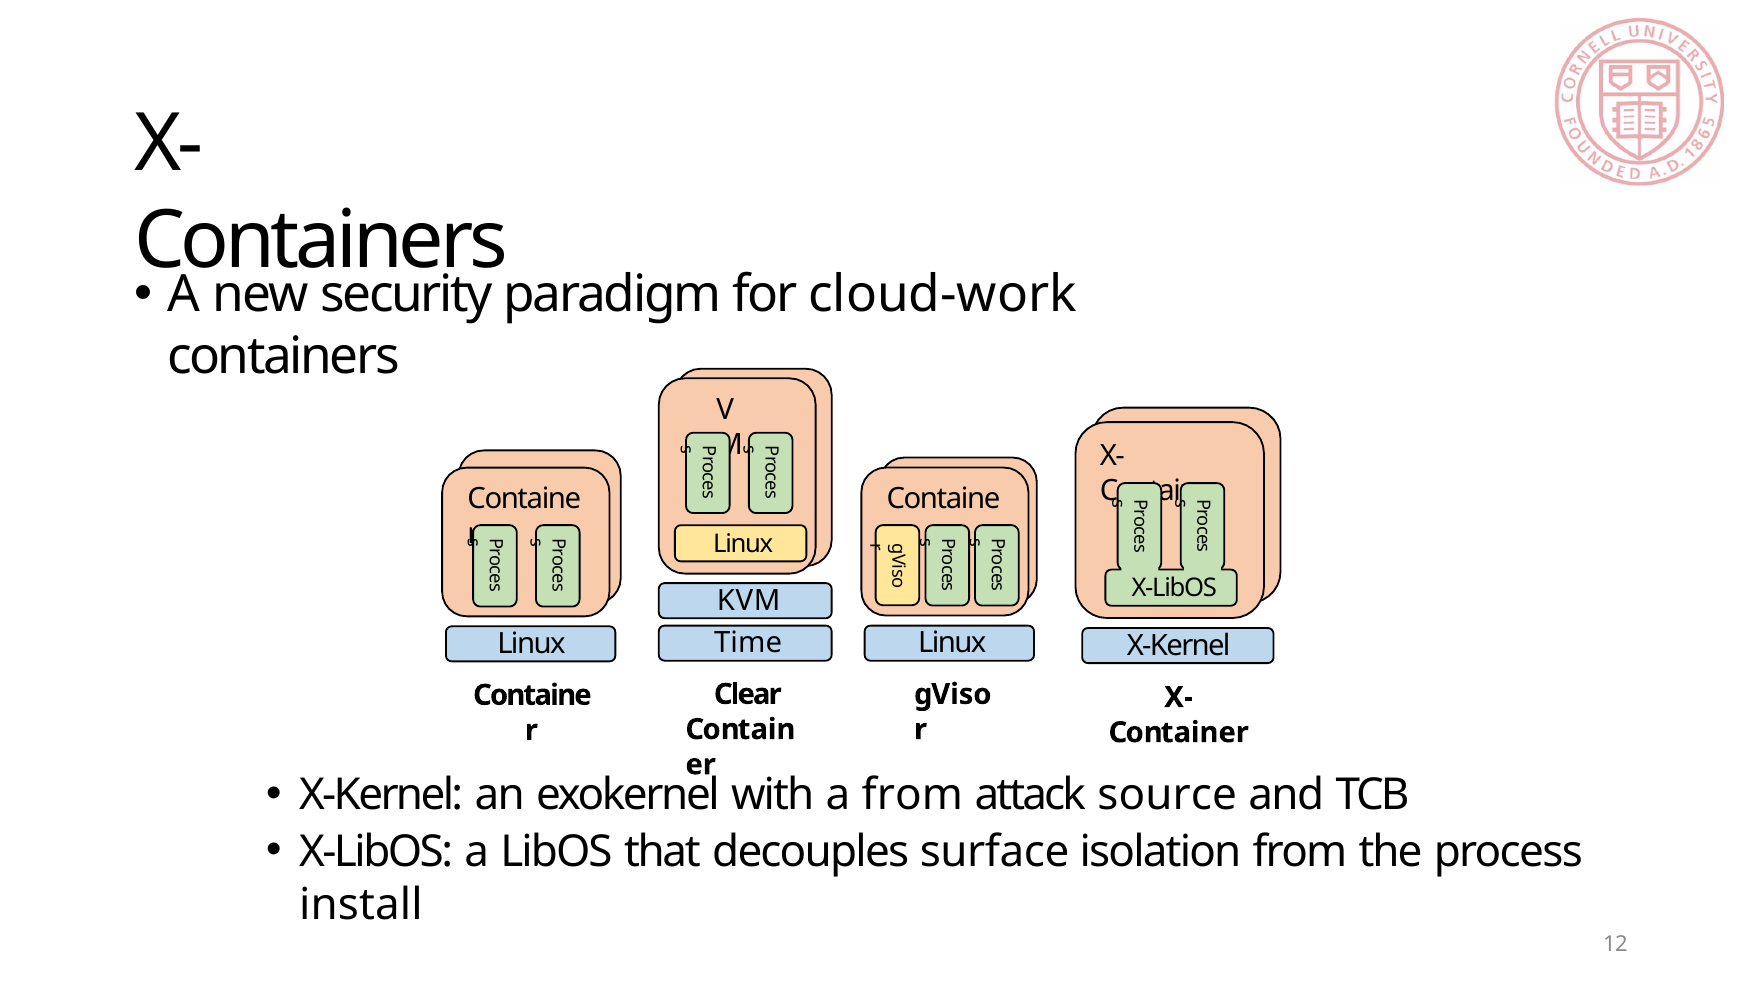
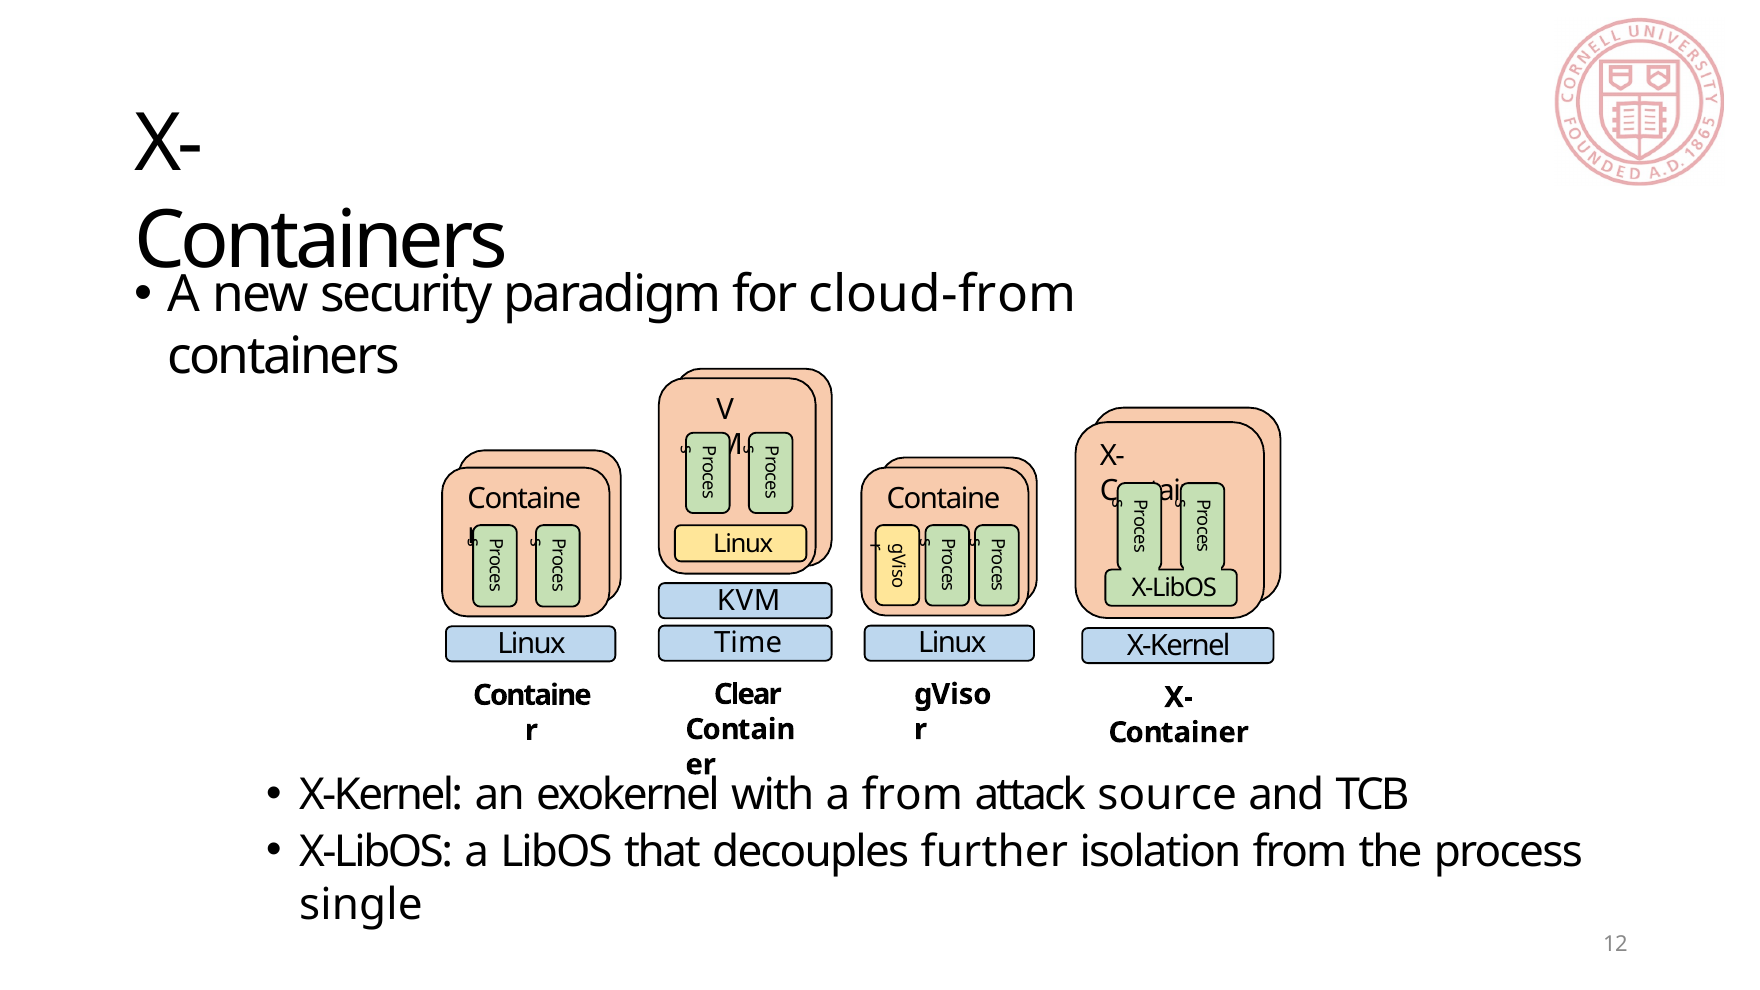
cloud-work: cloud-work -> cloud-from
surface: surface -> further
install: install -> single
